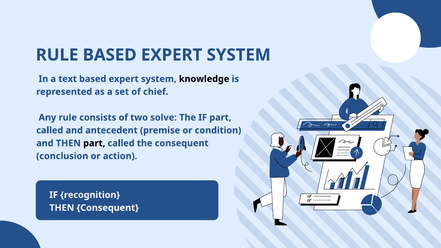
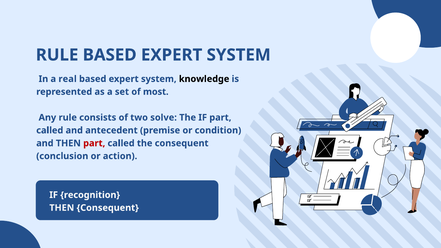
text: text -> real
chief: chief -> most
part at (94, 143) colour: black -> red
